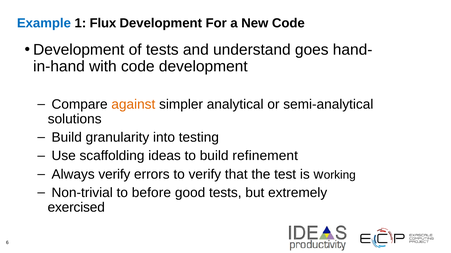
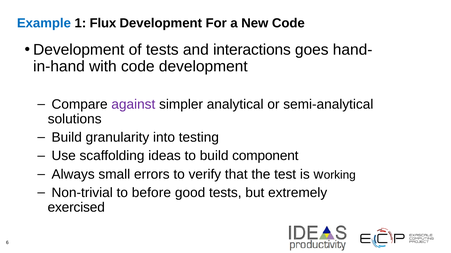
understand: understand -> interactions
against colour: orange -> purple
refinement: refinement -> component
Always verify: verify -> small
